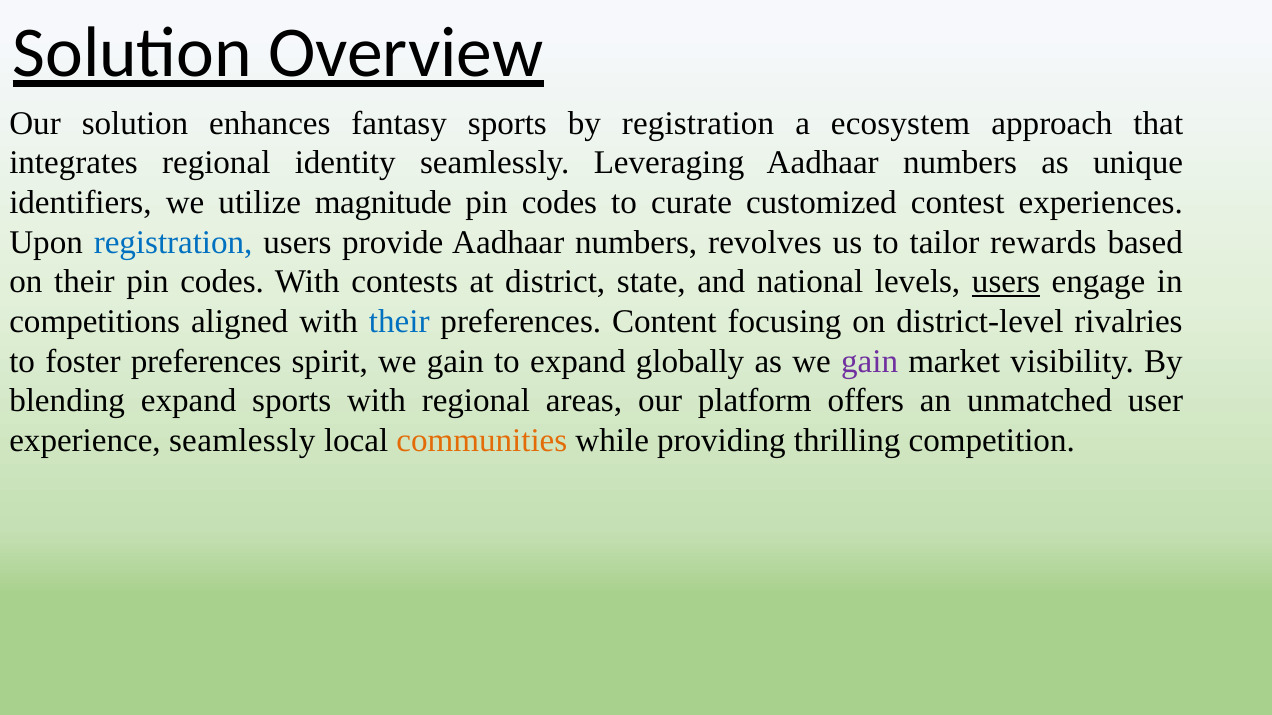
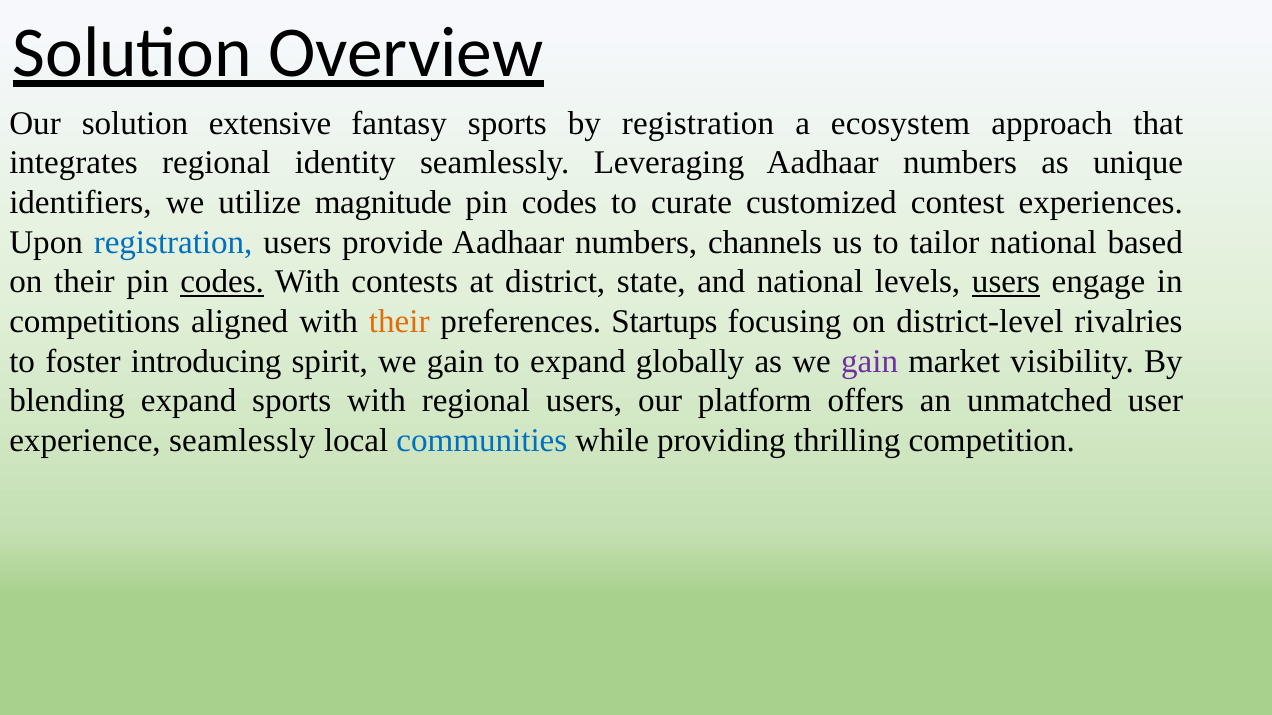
enhances: enhances -> extensive
revolves: revolves -> channels
tailor rewards: rewards -> national
codes at (222, 282) underline: none -> present
their at (399, 322) colour: blue -> orange
Content: Content -> Startups
foster preferences: preferences -> introducing
regional areas: areas -> users
communities colour: orange -> blue
